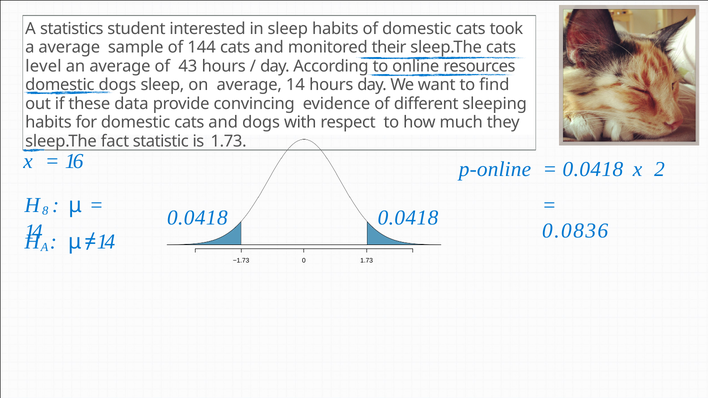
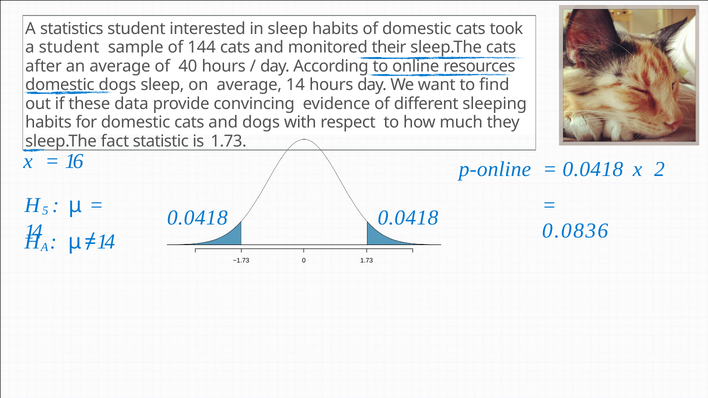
a average: average -> student
level: level -> after
43: 43 -> 40
8: 8 -> 5
